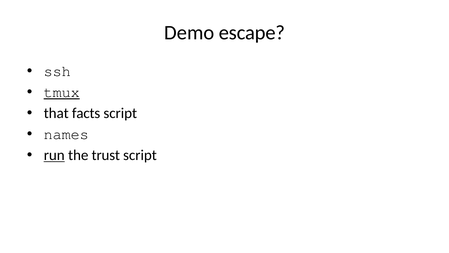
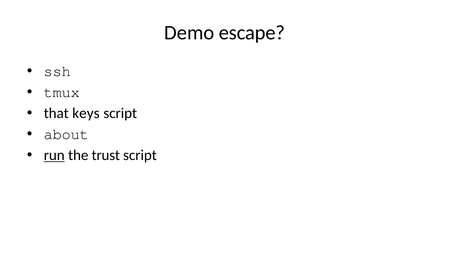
tmux underline: present -> none
facts: facts -> keys
names: names -> about
